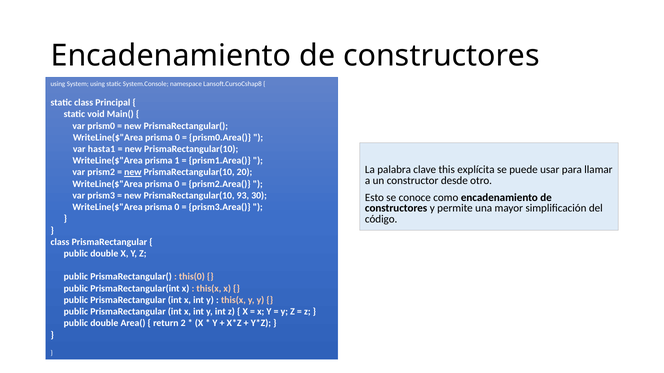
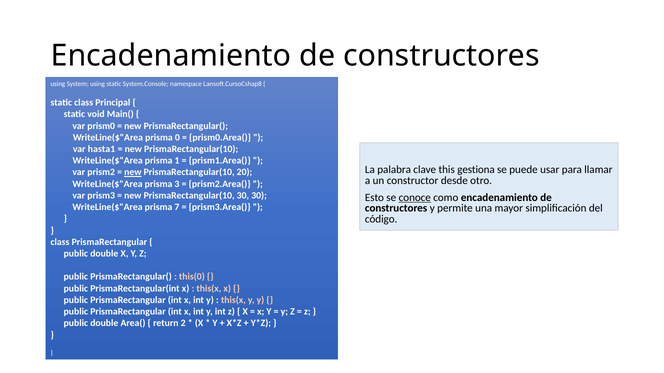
explícita: explícita -> gestiona
0 at (177, 184): 0 -> 3
PrismaRectangular(10 93: 93 -> 30
conoce underline: none -> present
0 at (177, 207): 0 -> 7
